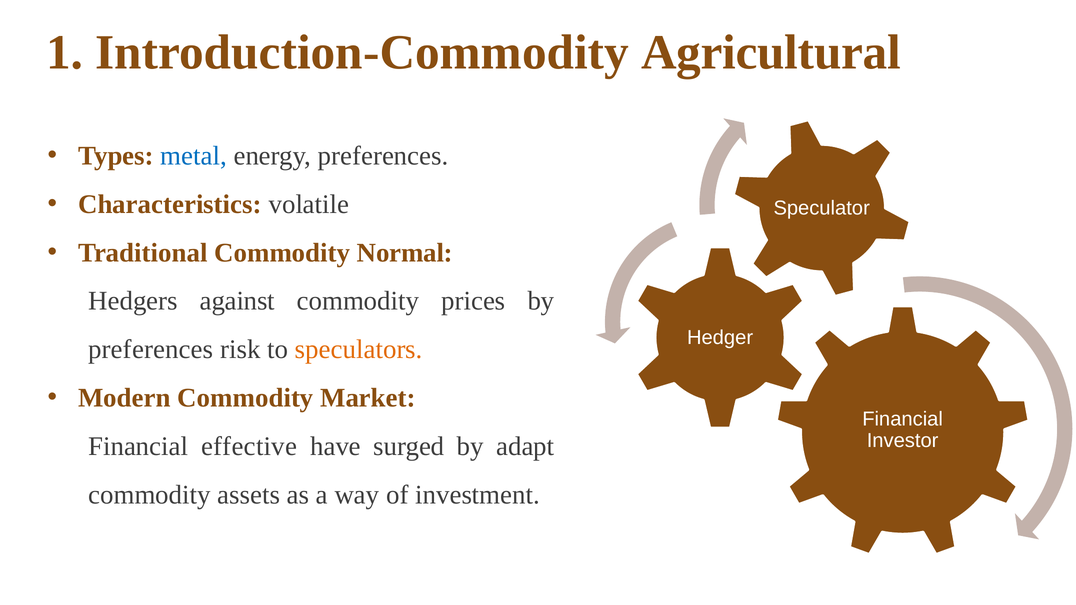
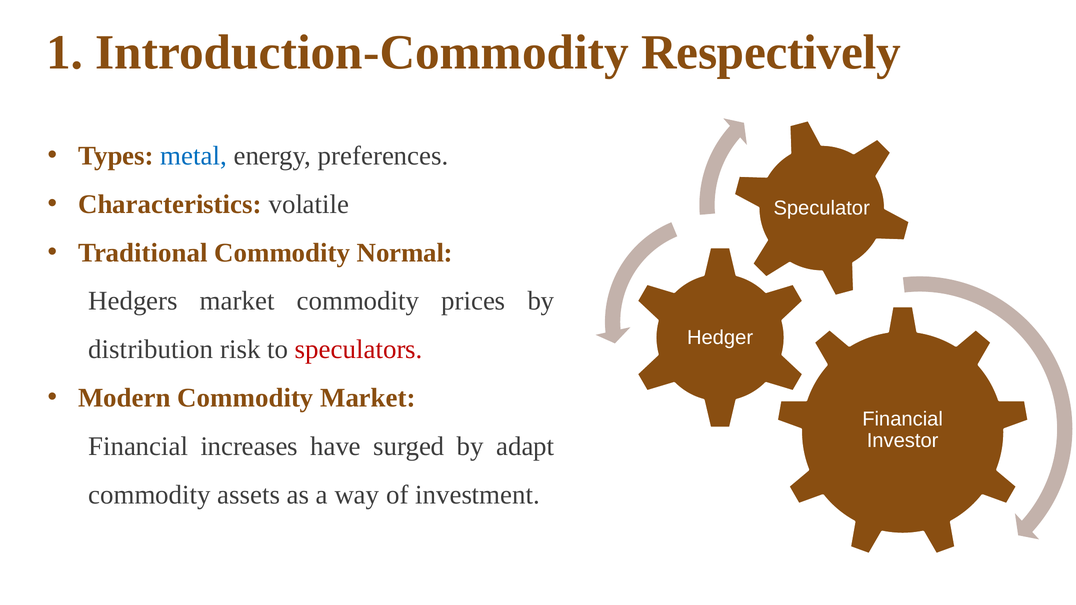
Agricultural: Agricultural -> Respectively
Hedgers against: against -> market
preferences at (151, 350): preferences -> distribution
speculators colour: orange -> red
effective: effective -> increases
